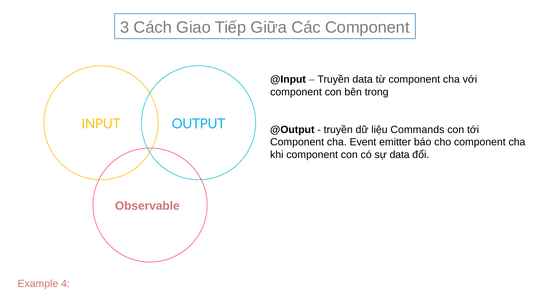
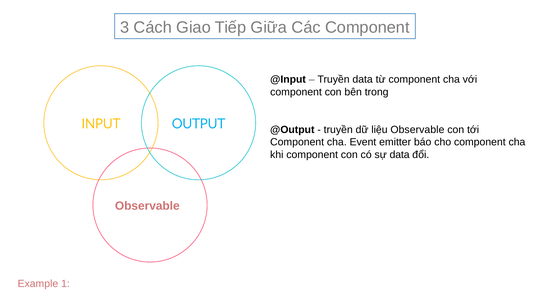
liệu Commands: Commands -> Observable
4: 4 -> 1
